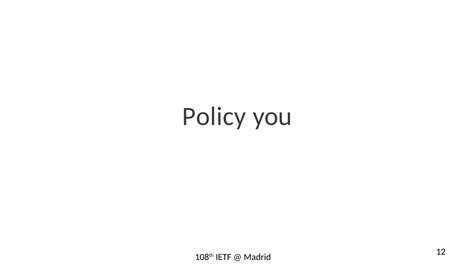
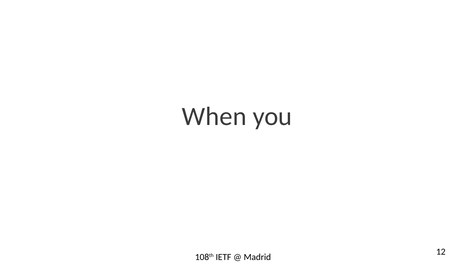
Policy: Policy -> When
